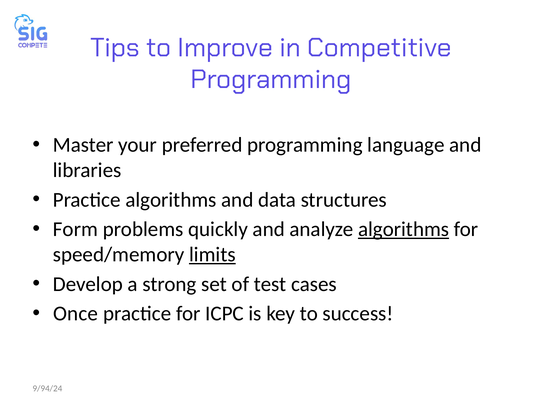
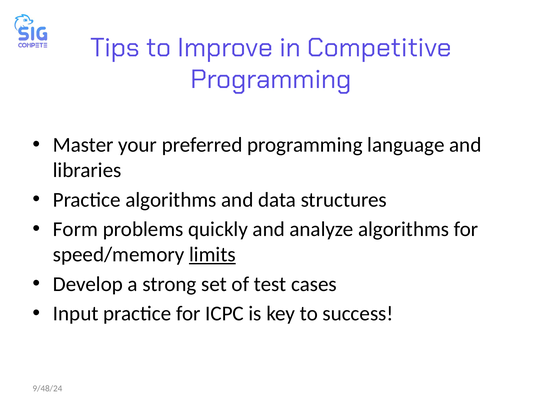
algorithms at (404, 229) underline: present -> none
Once: Once -> Input
9/94/24: 9/94/24 -> 9/48/24
